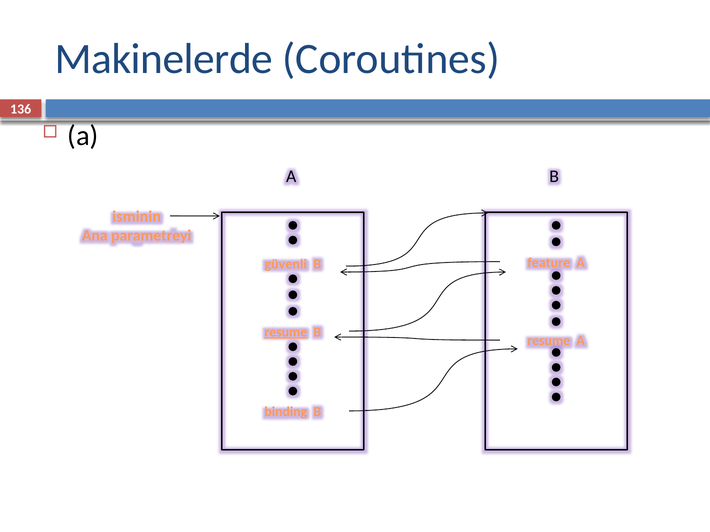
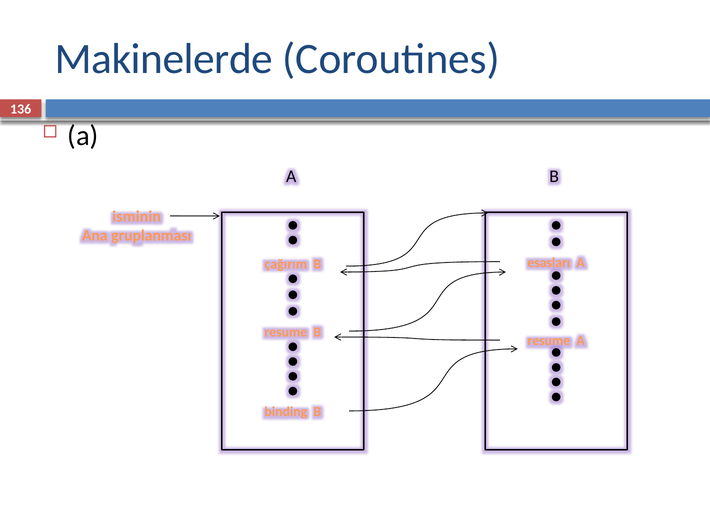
parametreyi: parametreyi -> gruplanması
feature: feature -> esasları
güvenli: güvenli -> çağırım
resume at (286, 332) underline: present -> none
